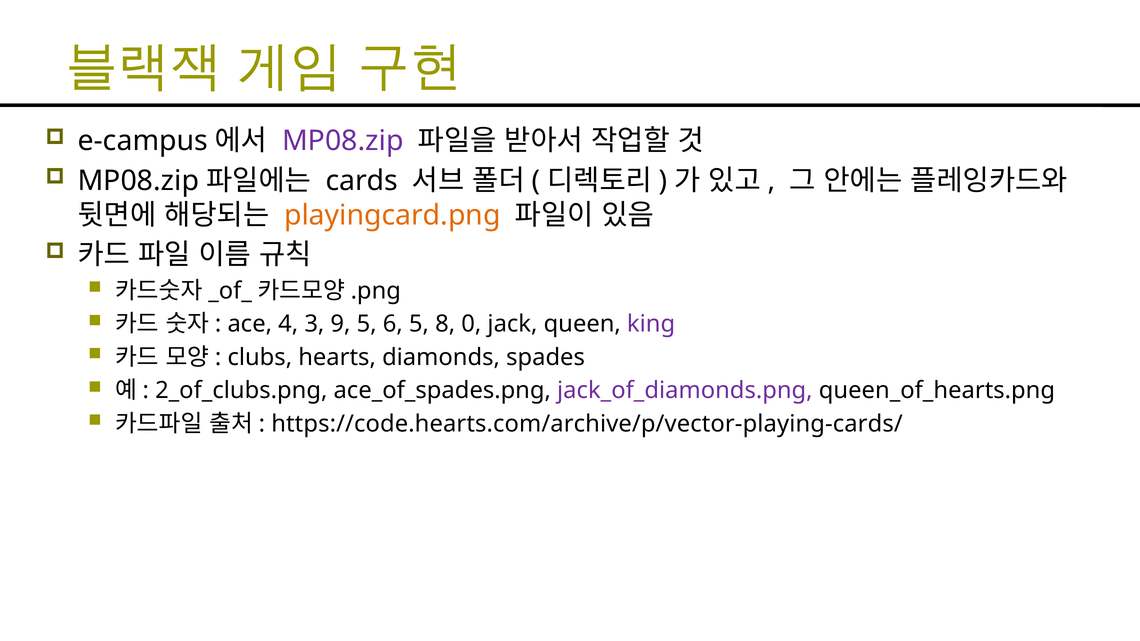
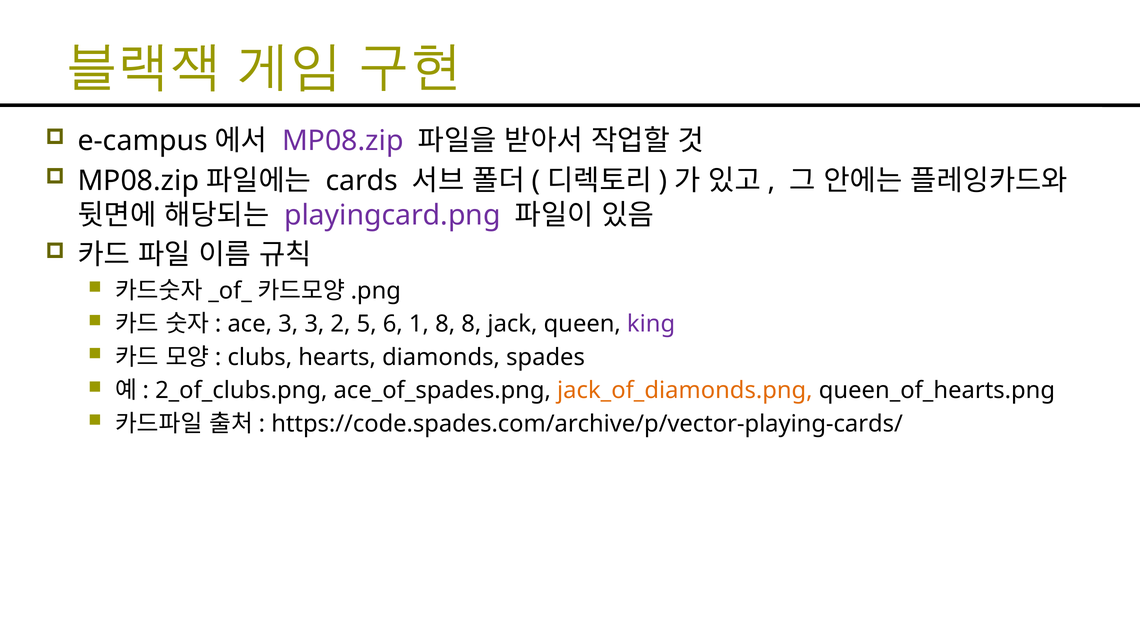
playingcard.png colour: orange -> purple
ace 4: 4 -> 3
9: 9 -> 2
6 5: 5 -> 1
8 0: 0 -> 8
jack_of_diamonds.png colour: purple -> orange
https://code.hearts.com/archive/p/vector-playing-cards/: https://code.hearts.com/archive/p/vector-playing-cards/ -> https://code.spades.com/archive/p/vector-playing-cards/
